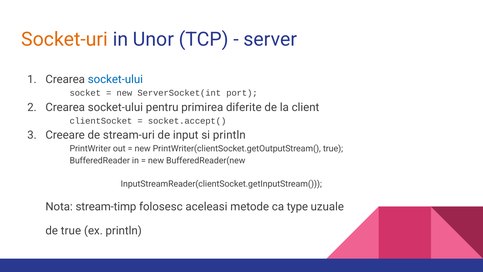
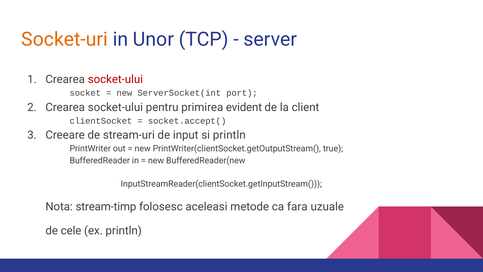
socket-ului at (115, 79) colour: blue -> red
diferite: diferite -> evident
type: type -> fara
de true: true -> cele
